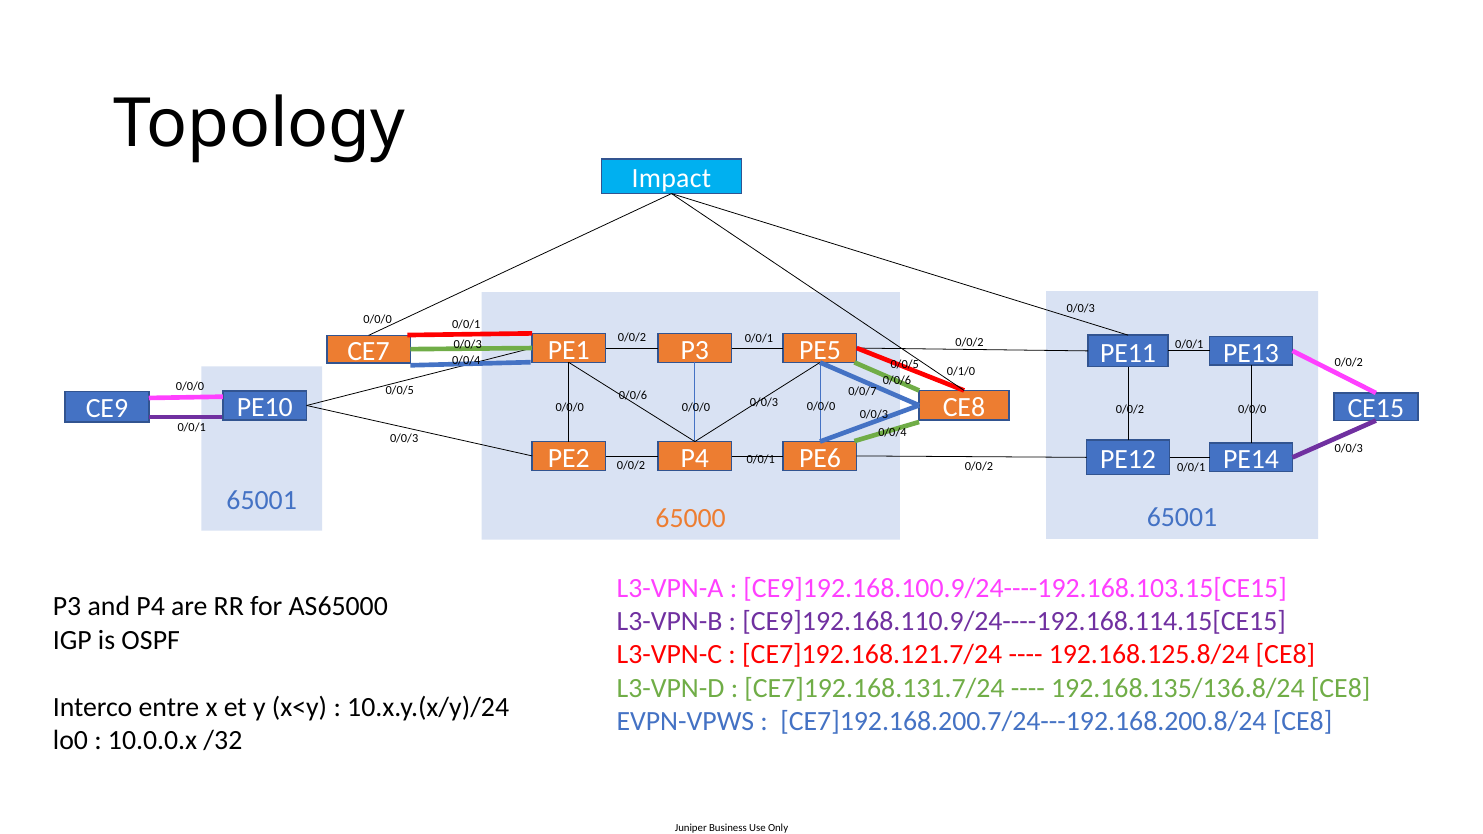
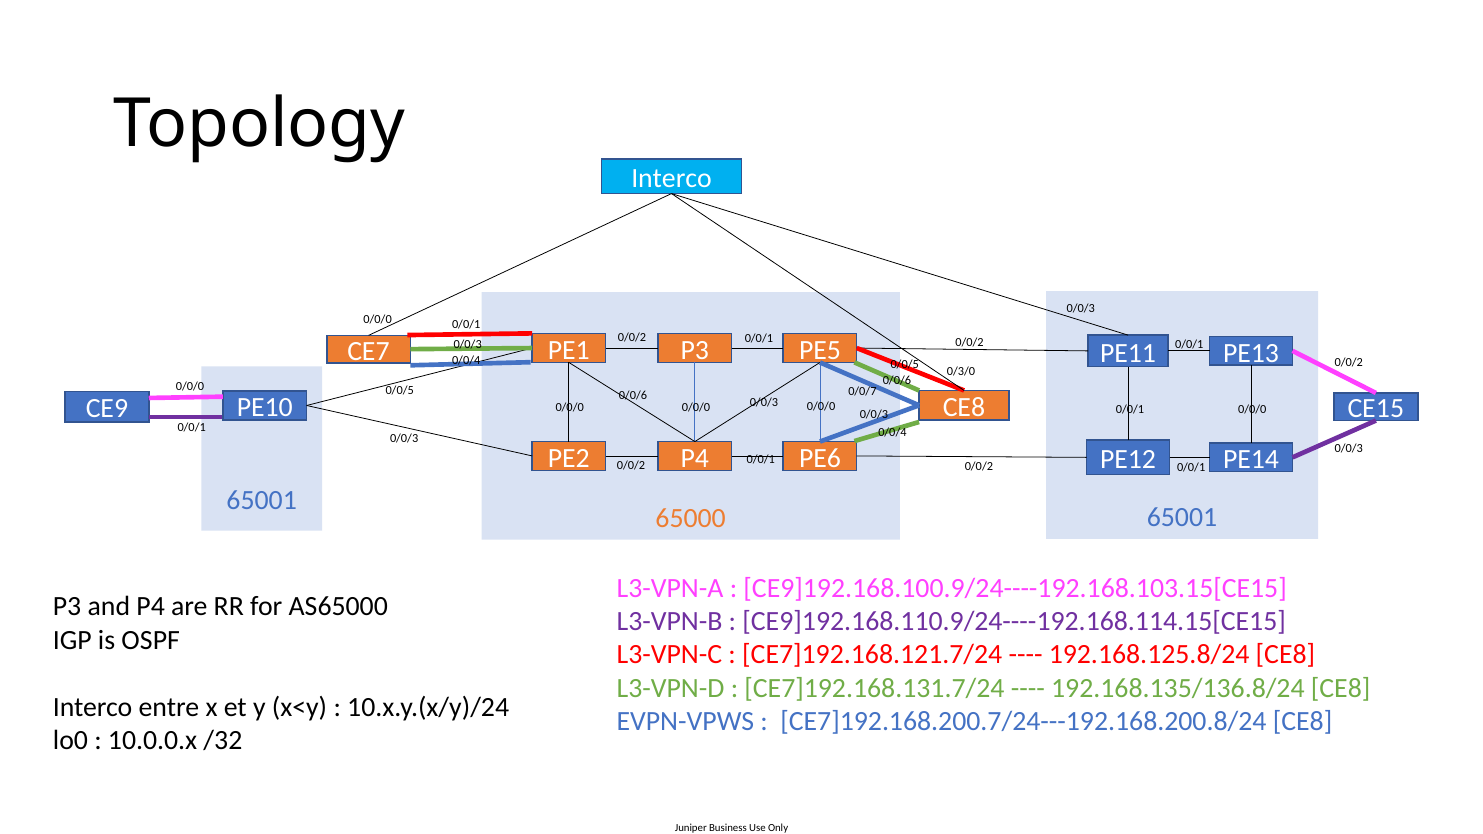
Impact at (671, 178): Impact -> Interco
0/1/0: 0/1/0 -> 0/3/0
0/0/0 0/0/0 0/0/0 0/0/2: 0/0/2 -> 0/0/1
